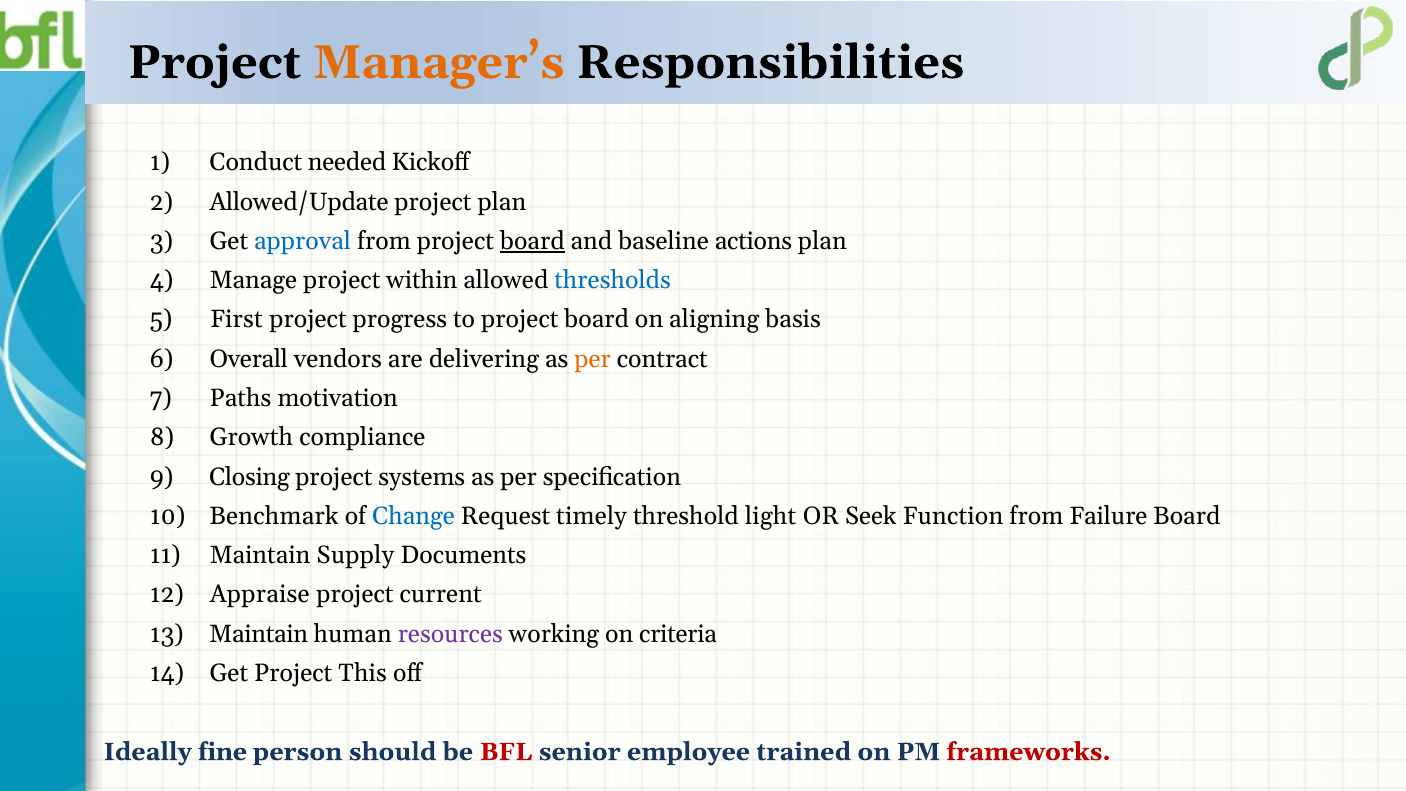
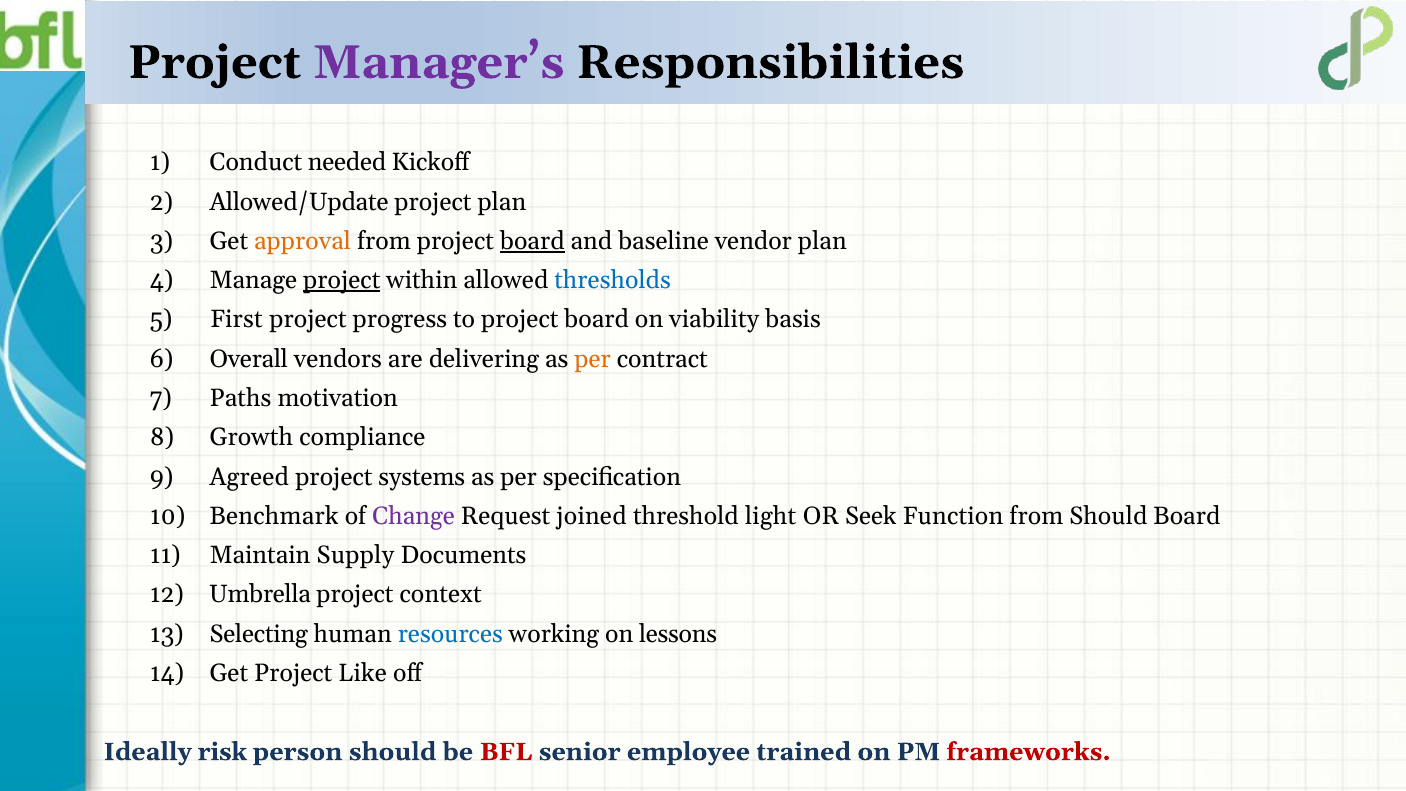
Manager’s colour: orange -> purple
approval colour: blue -> orange
actions: actions -> vendor
project at (342, 280) underline: none -> present
aligning: aligning -> viability
Closing: Closing -> Agreed
Change colour: blue -> purple
timely: timely -> joined
from Failure: Failure -> Should
Appraise: Appraise -> Umbrella
current: current -> context
Maintain at (259, 634): Maintain -> Selecting
resources colour: purple -> blue
criteria: criteria -> lessons
This: This -> Like
fine: fine -> risk
